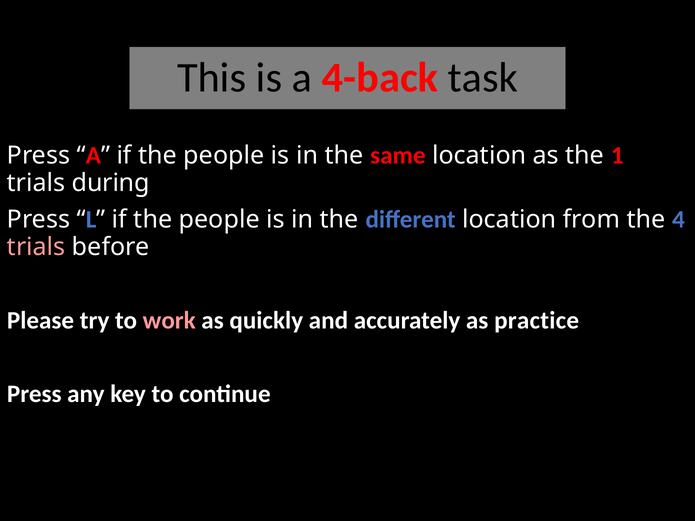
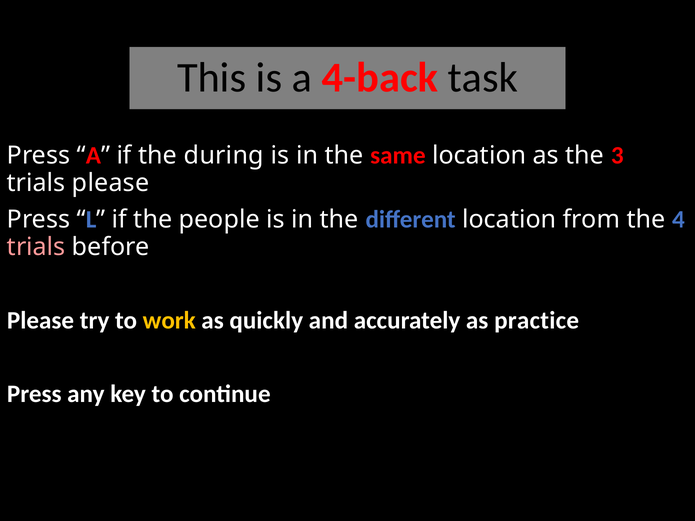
people at (224, 156): people -> during
1: 1 -> 3
trials during: during -> please
work colour: pink -> yellow
